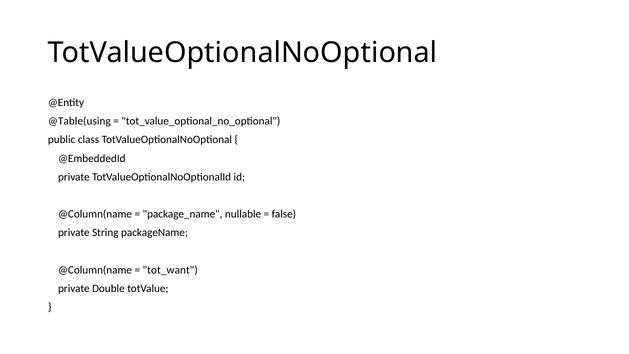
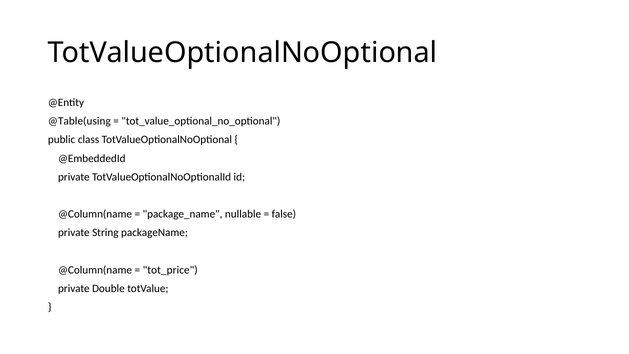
tot_want: tot_want -> tot_price
